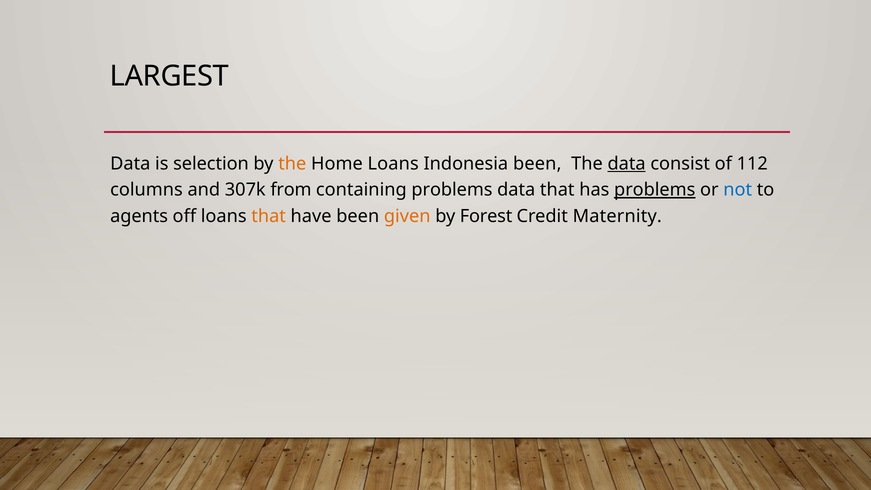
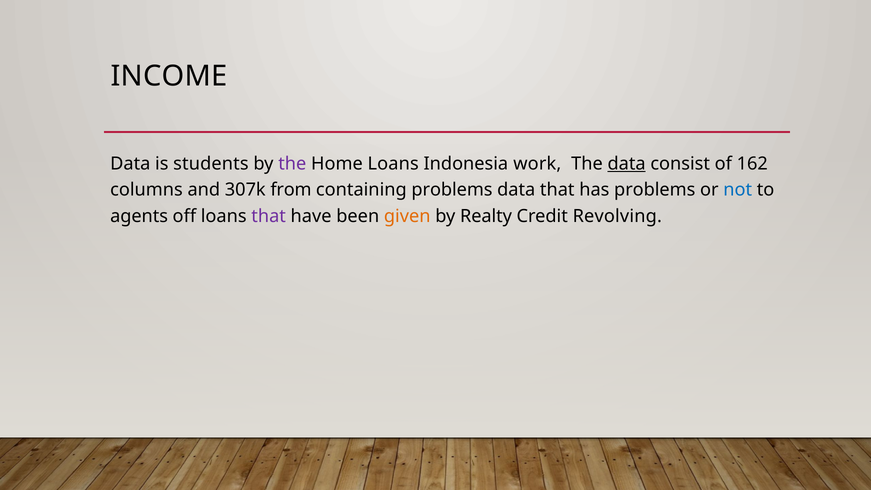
LARGEST: LARGEST -> INCOME
selection: selection -> students
the at (292, 164) colour: orange -> purple
Indonesia been: been -> work
112: 112 -> 162
problems at (655, 190) underline: present -> none
that at (269, 216) colour: orange -> purple
Forest: Forest -> Realty
Maternity: Maternity -> Revolving
